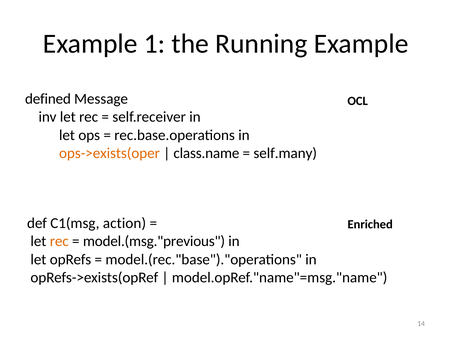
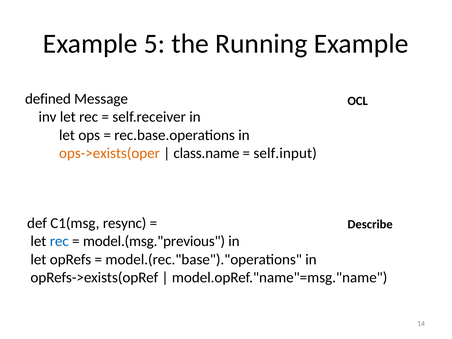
1: 1 -> 5
self.many: self.many -> self.input
action: action -> resync
Enriched: Enriched -> Describe
rec at (59, 241) colour: orange -> blue
